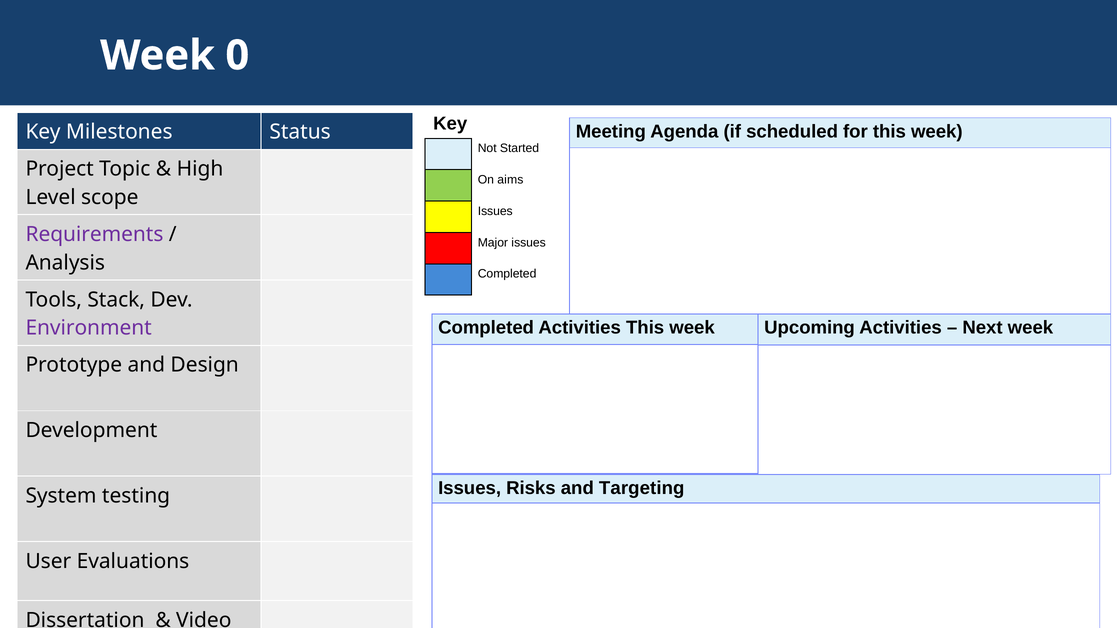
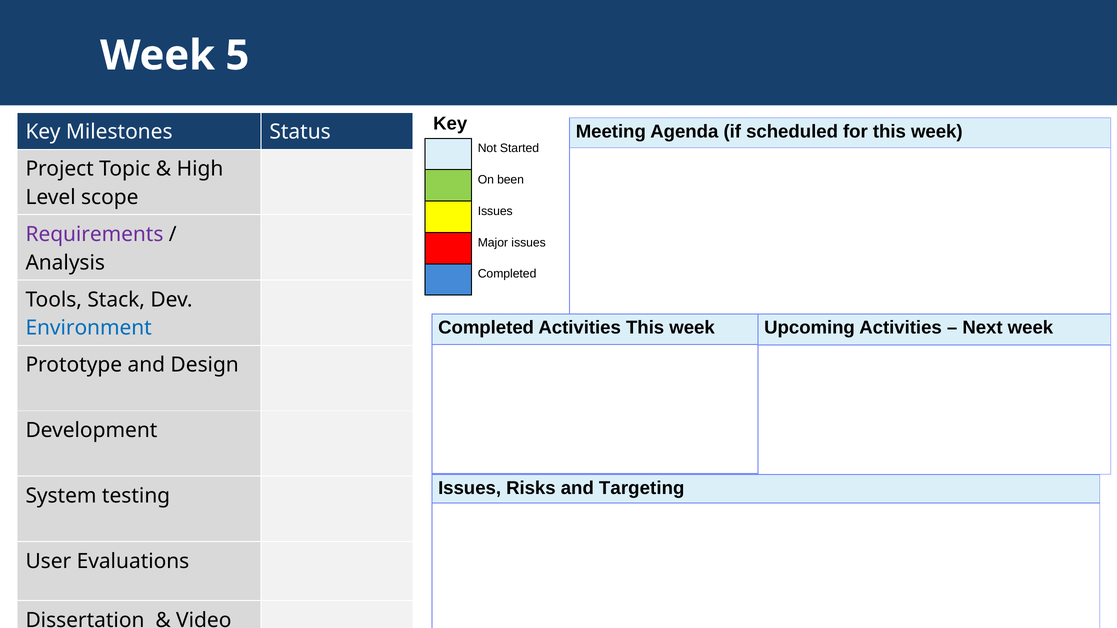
0: 0 -> 5
aims: aims -> been
Environment colour: purple -> blue
